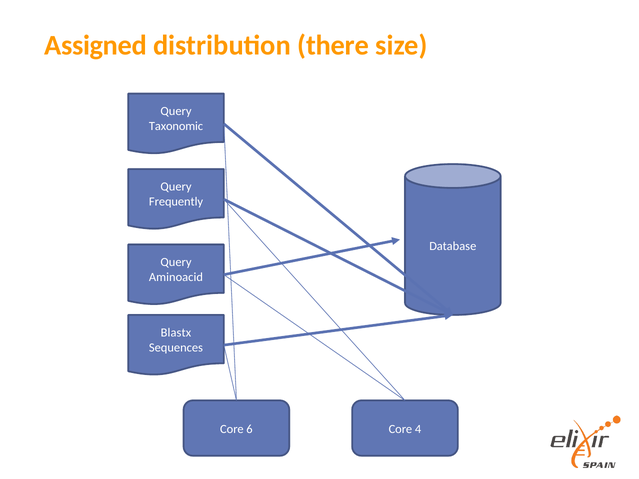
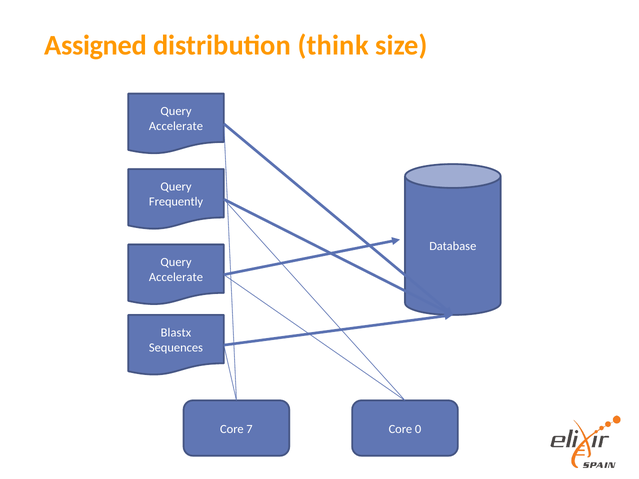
there: there -> think
Taxonomic at (176, 126): Taxonomic -> Accelerate
Aminoacid at (176, 277): Aminoacid -> Accelerate
6: 6 -> 7
4: 4 -> 0
